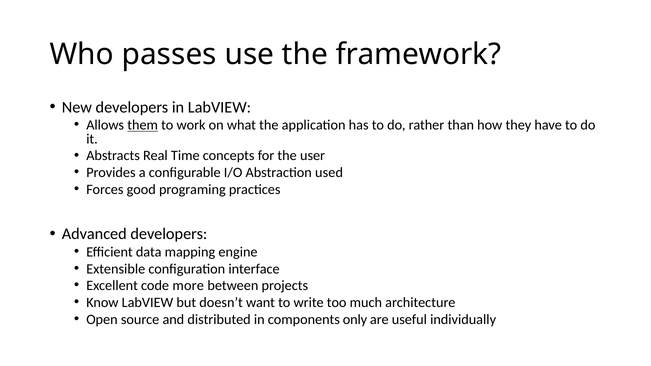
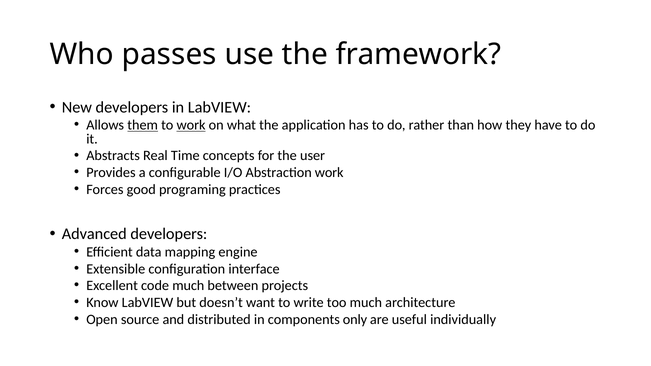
work at (191, 125) underline: none -> present
Abstraction used: used -> work
code more: more -> much
